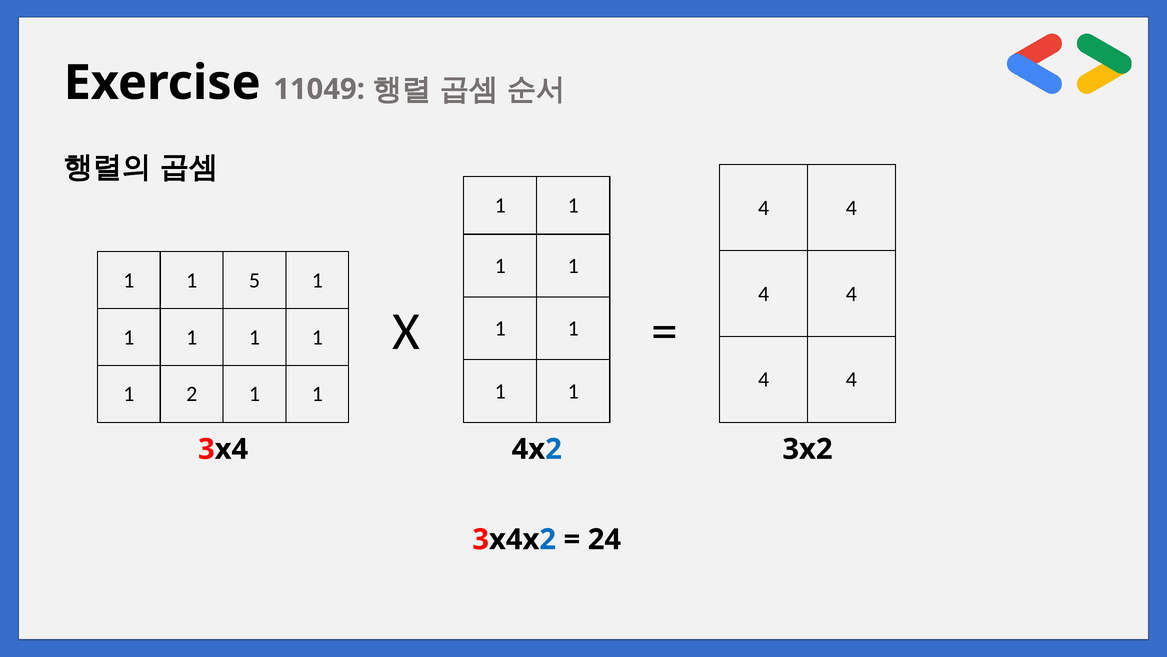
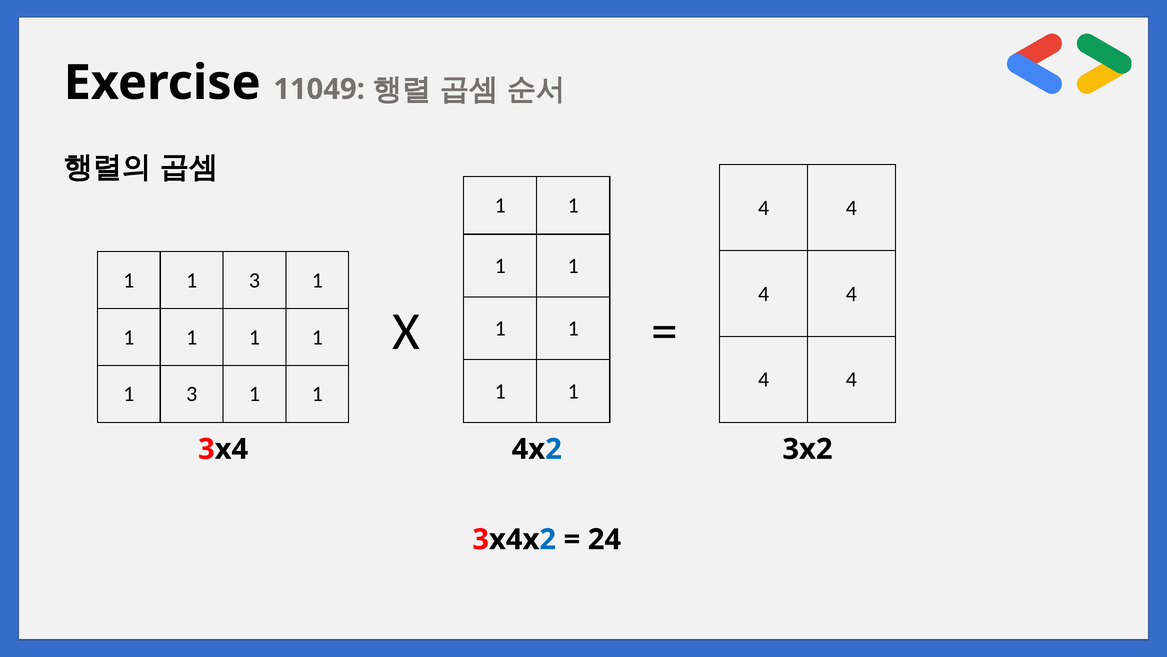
5 at (254, 280): 5 -> 3
2 at (192, 394): 2 -> 3
